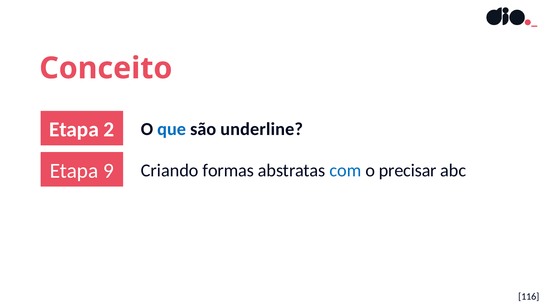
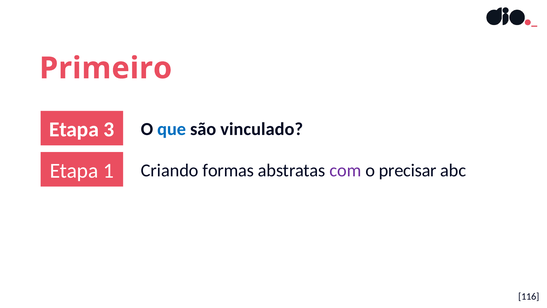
Conceito: Conceito -> Primeiro
2: 2 -> 3
underline: underline -> vinculado
9: 9 -> 1
com colour: blue -> purple
